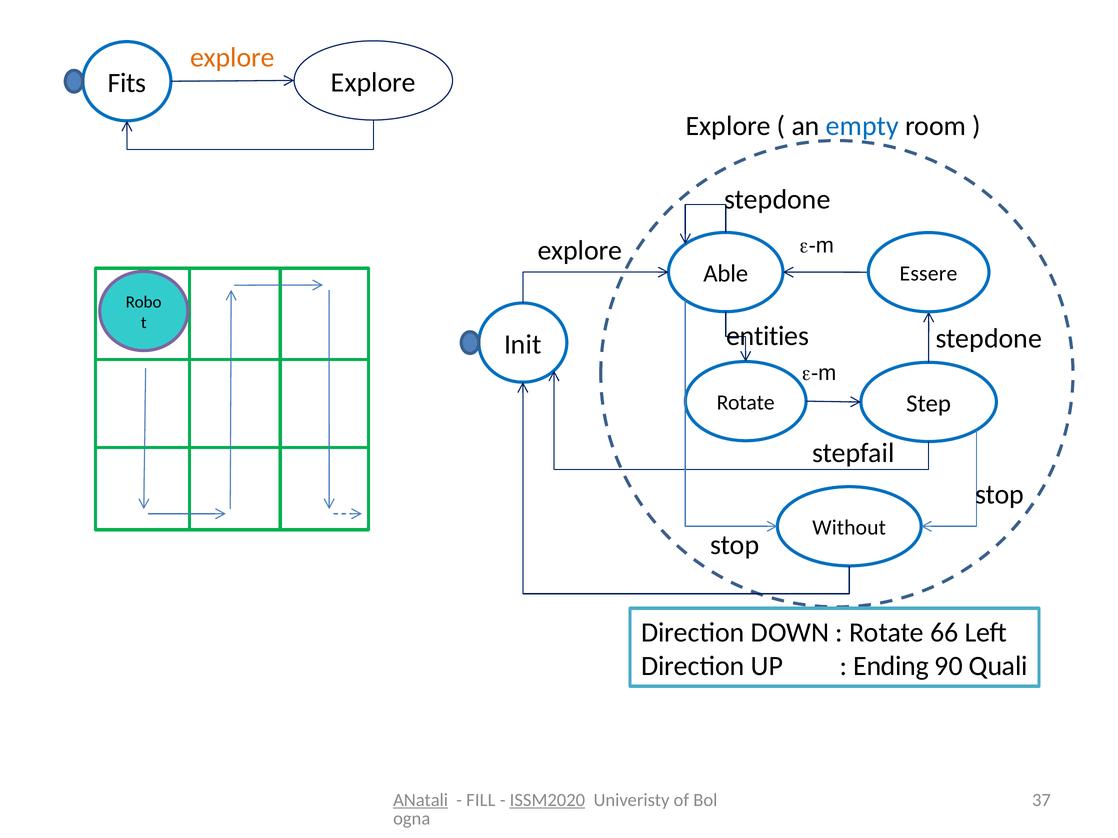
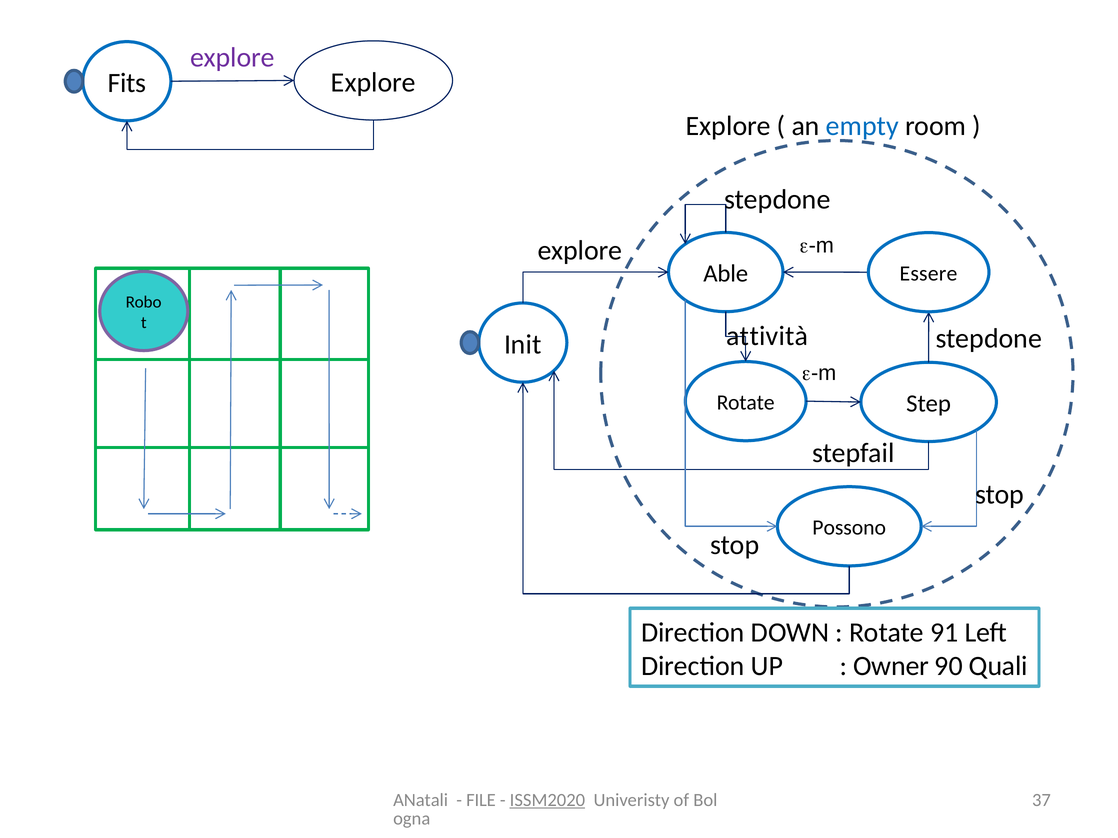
explore at (233, 58) colour: orange -> purple
entities: entities -> attività
Without: Without -> Possono
66: 66 -> 91
Ending: Ending -> Owner
ANatali underline: present -> none
FILL: FILL -> FILE
